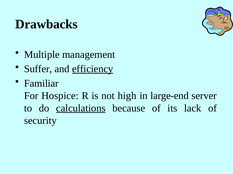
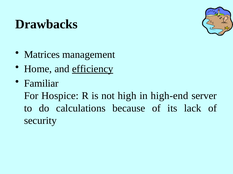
Multiple: Multiple -> Matrices
Suffer: Suffer -> Home
large-end: large-end -> high-end
calculations underline: present -> none
